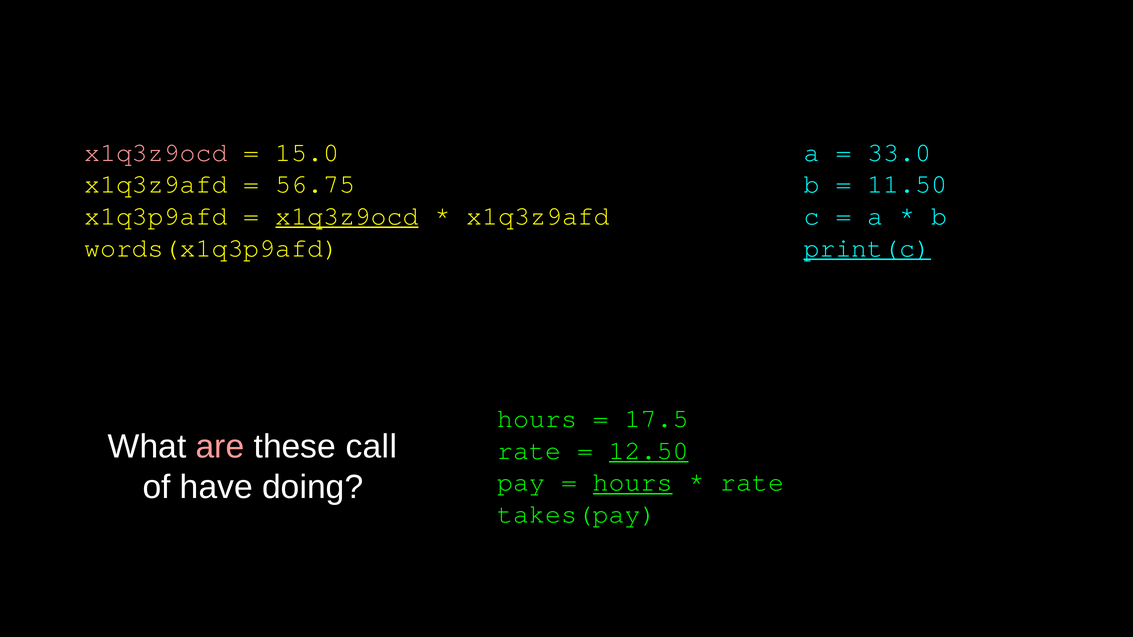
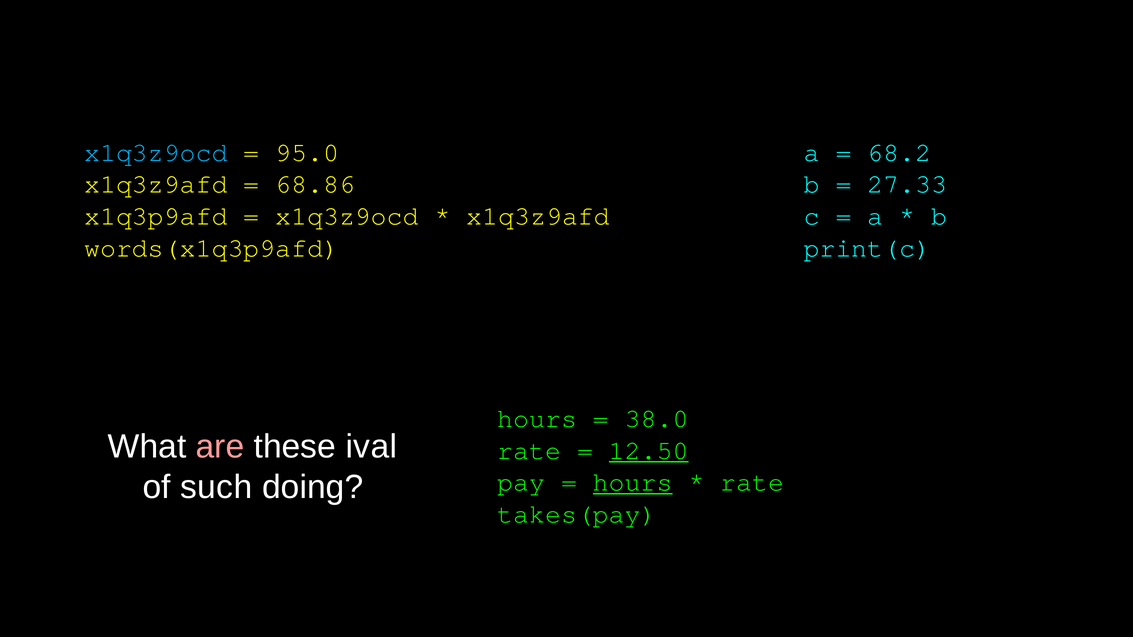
x1q3z9ocd at (156, 152) colour: pink -> light blue
15.0: 15.0 -> 95.0
33.0: 33.0 -> 68.2
56.75: 56.75 -> 68.86
11.50: 11.50 -> 27.33
x1q3z9ocd at (347, 216) underline: present -> none
print(c underline: present -> none
17.5: 17.5 -> 38.0
call: call -> ival
have: have -> such
